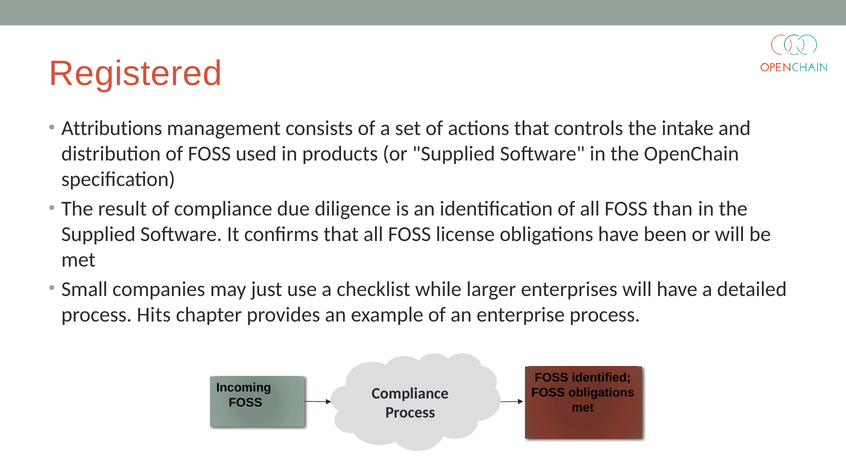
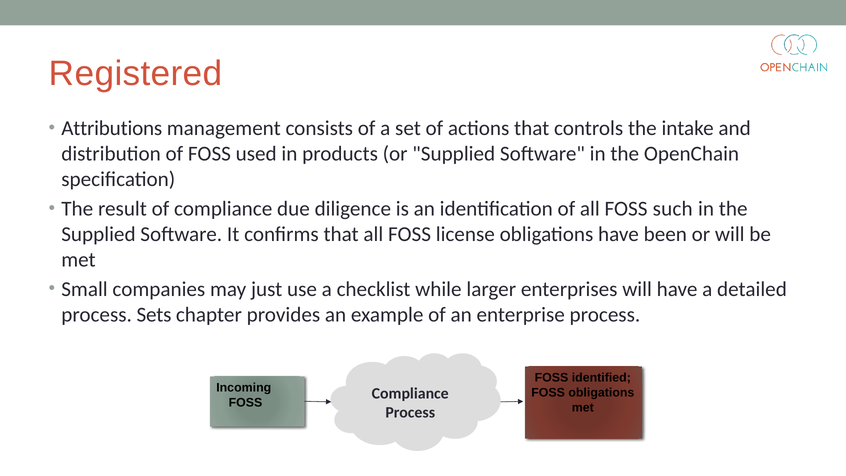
than: than -> such
Hits: Hits -> Sets
